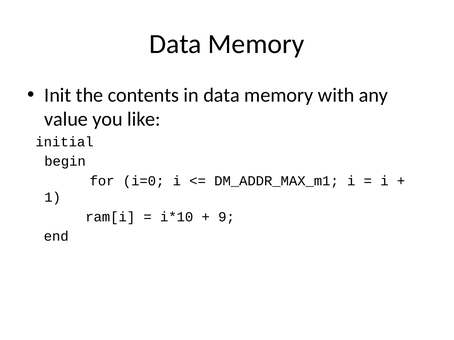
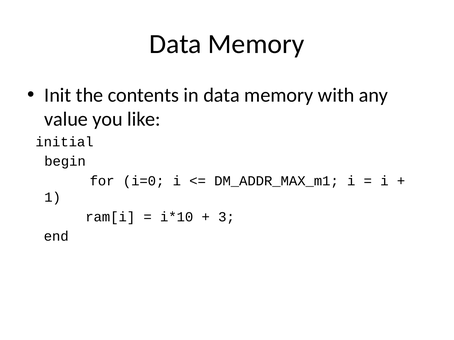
9: 9 -> 3
